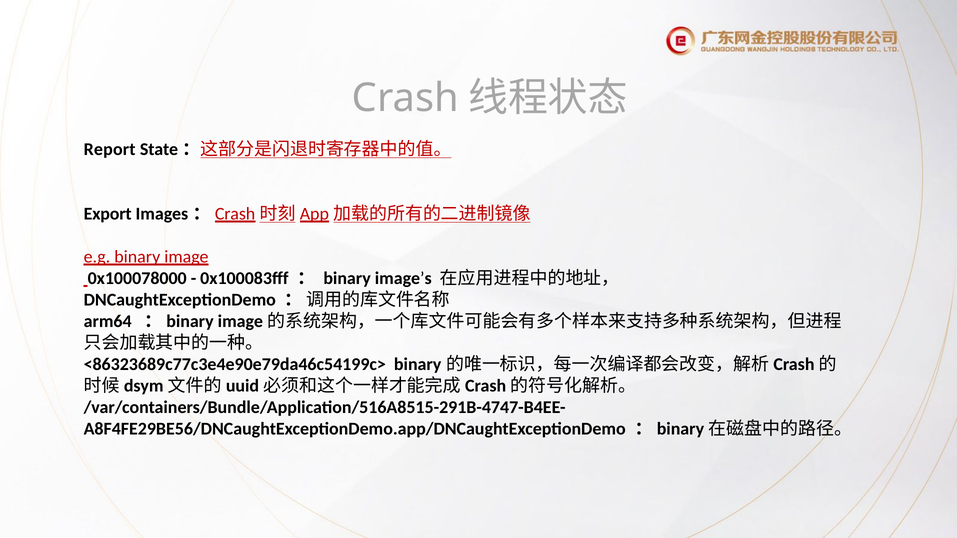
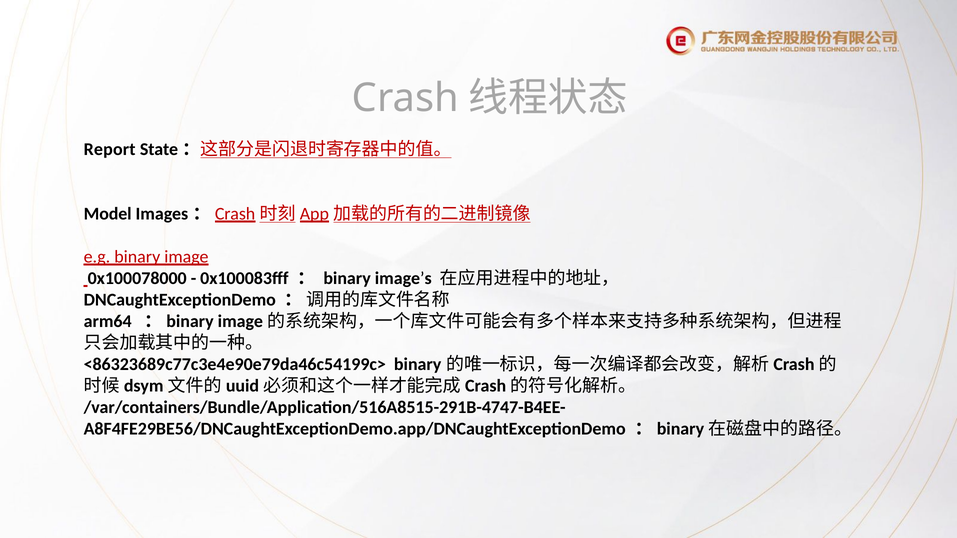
Export: Export -> Model
